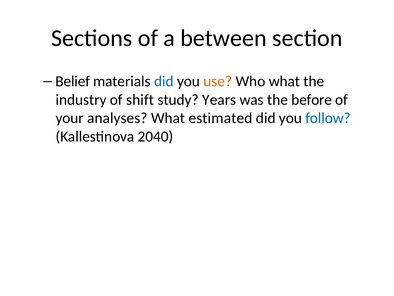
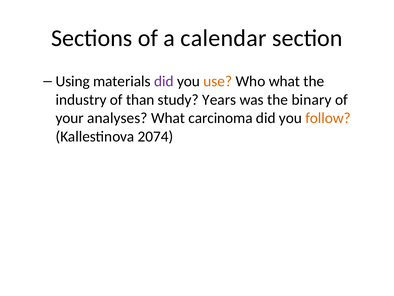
between: between -> calendar
Belief: Belief -> Using
did at (164, 81) colour: blue -> purple
shift: shift -> than
before: before -> binary
estimated: estimated -> carcinoma
follow colour: blue -> orange
2040: 2040 -> 2074
